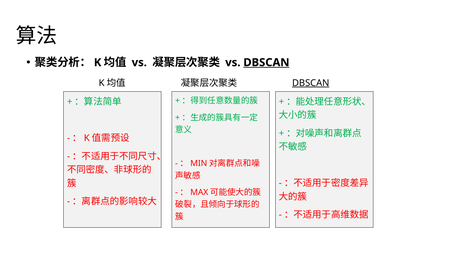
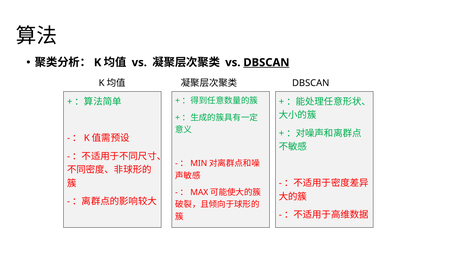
DBSCAN at (311, 83) underline: present -> none
